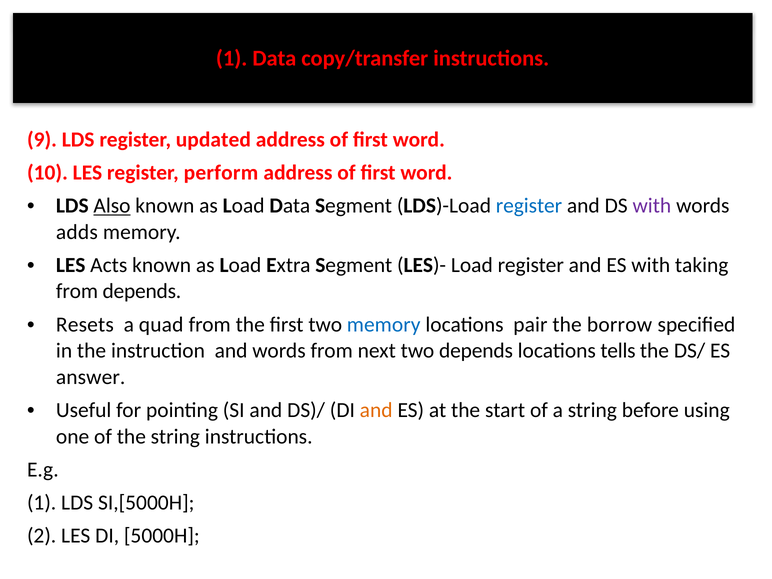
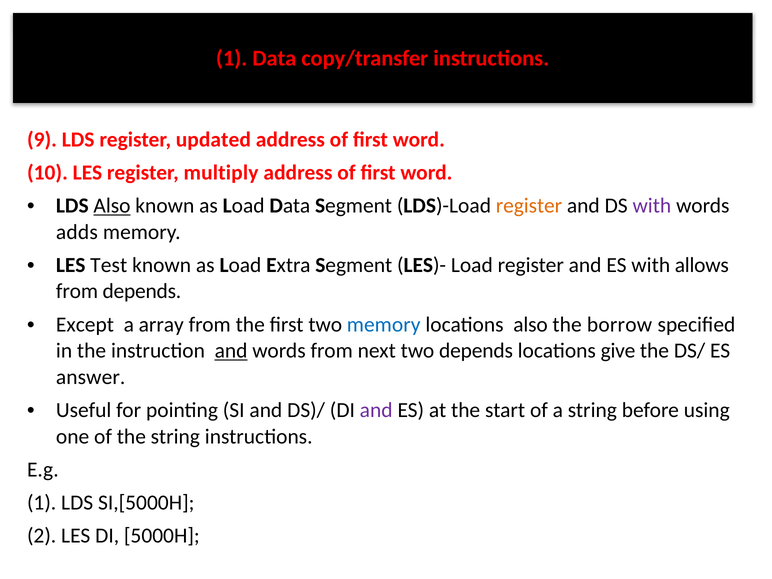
perform: perform -> multiply
register at (529, 206) colour: blue -> orange
Acts: Acts -> Test
taking: taking -> allows
Resets: Resets -> Except
quad: quad -> array
locations pair: pair -> also
and at (231, 351) underline: none -> present
tells: tells -> give
and at (376, 410) colour: orange -> purple
